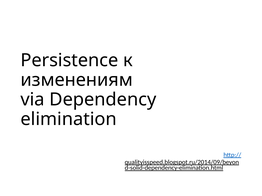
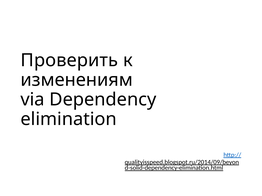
Persistence: Persistence -> Проверить
